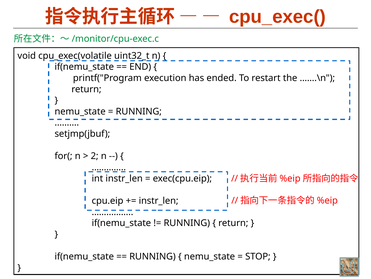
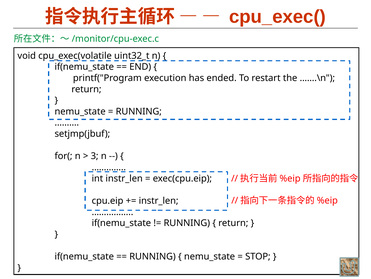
2: 2 -> 3
